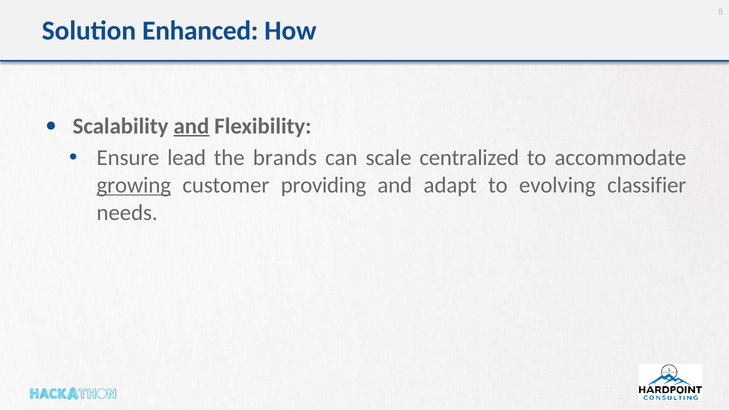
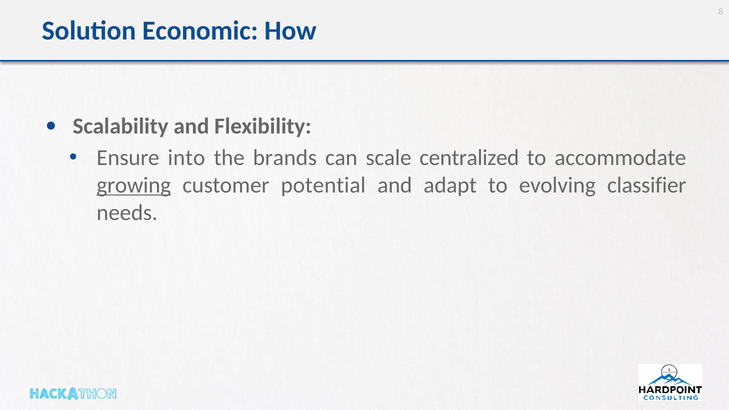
Enhanced: Enhanced -> Economic
and at (191, 126) underline: present -> none
lead: lead -> into
providing: providing -> potential
